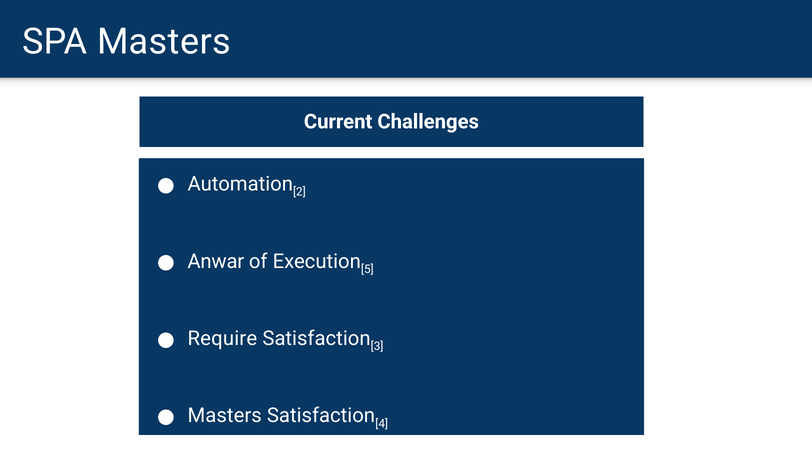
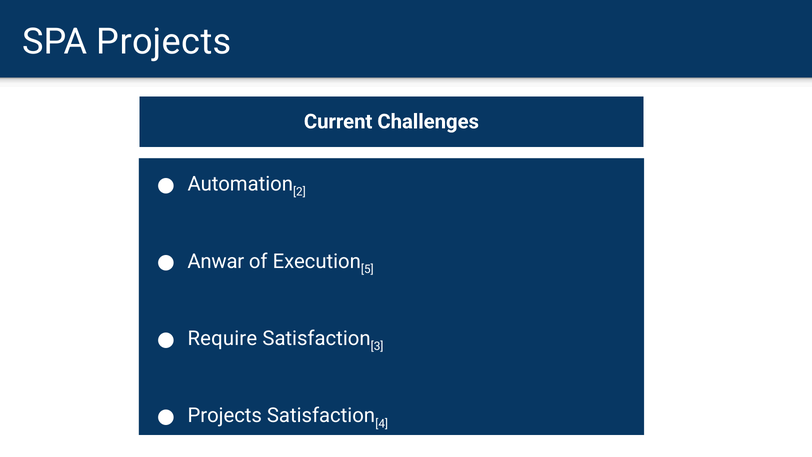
SPA Masters: Masters -> Projects
Masters at (225, 416): Masters -> Projects
